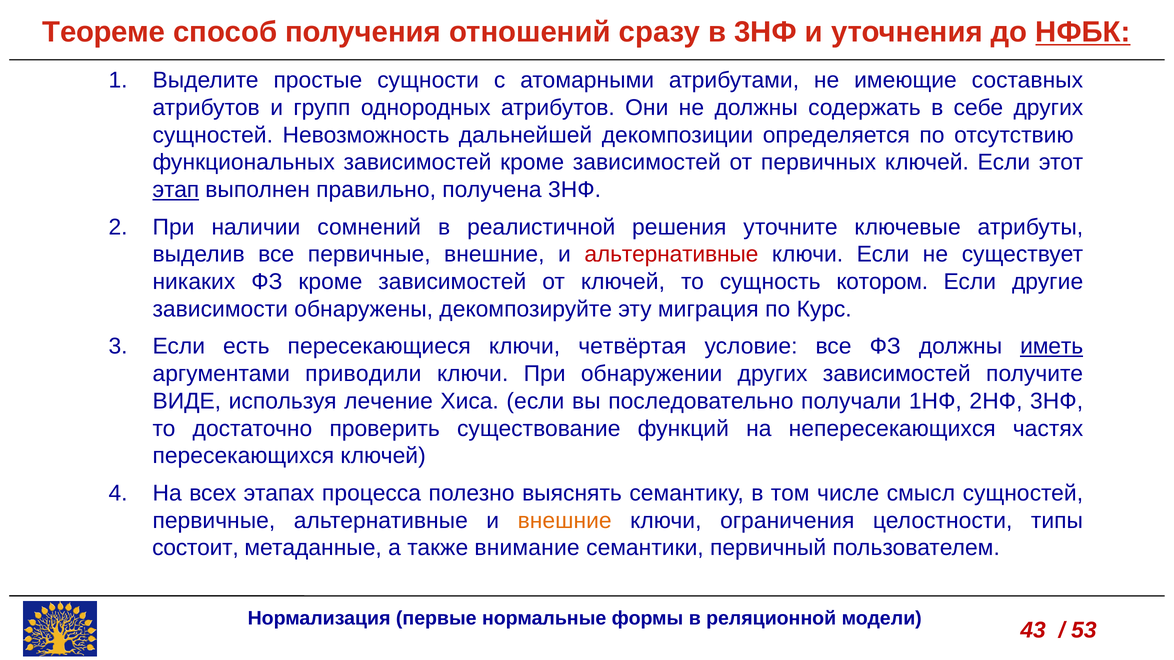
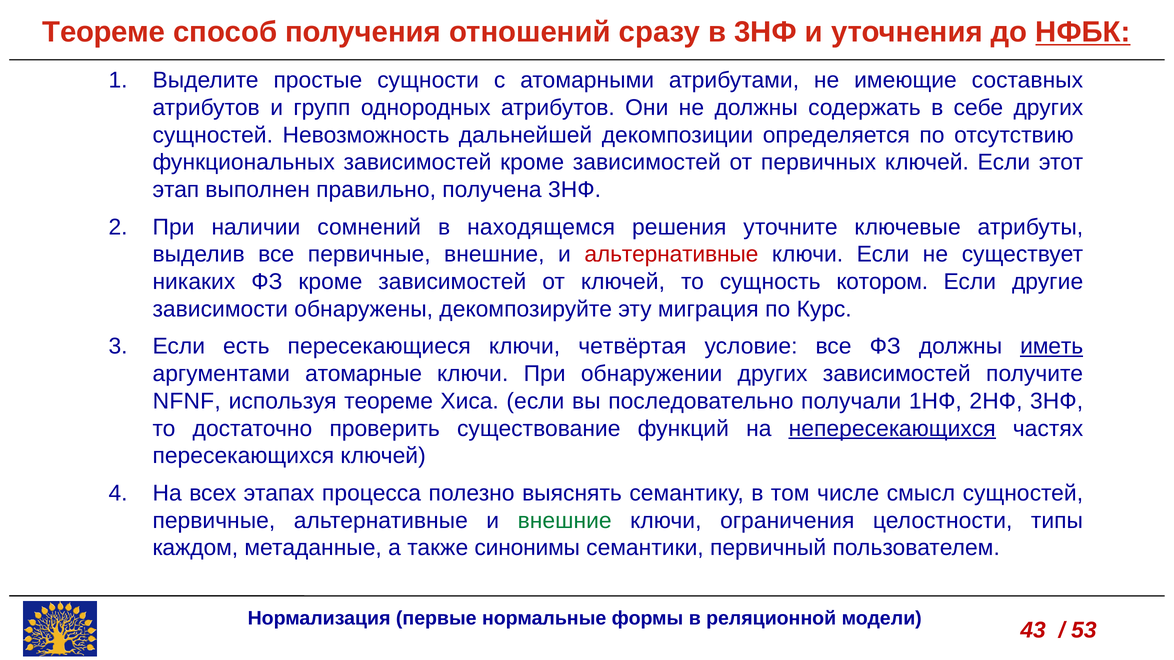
этап underline: present -> none
реалистичной: реалистичной -> находящемся
приводили: приводили -> атомарные
ВИДЕ: ВИДЕ -> NFNF
используя лечение: лечение -> теореме
непересекающихся underline: none -> present
внешние at (565, 521) colour: orange -> green
состоит: состоит -> каждом
внимание: внимание -> синонимы
